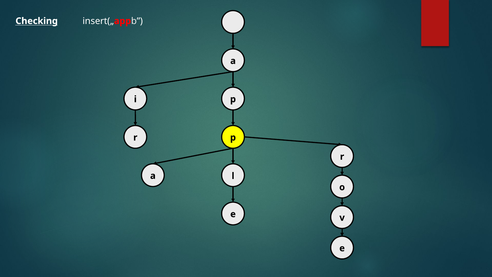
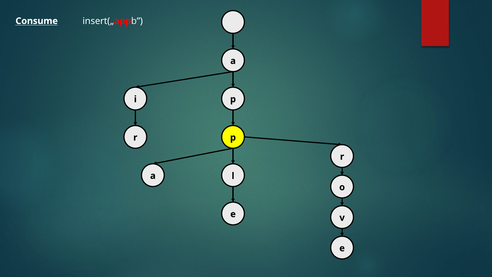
Checking: Checking -> Consume
